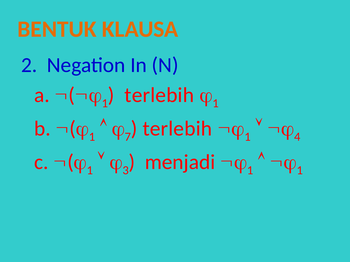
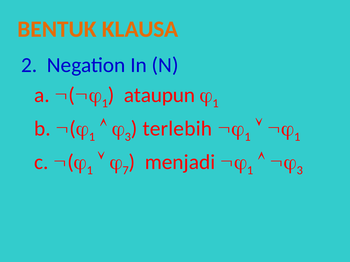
terlebih at (159, 95): terlebih -> ataupun
7 at (128, 137): 7 -> 3
4 at (297, 137): 4 -> 1
3: 3 -> 7
1 at (300, 171): 1 -> 3
